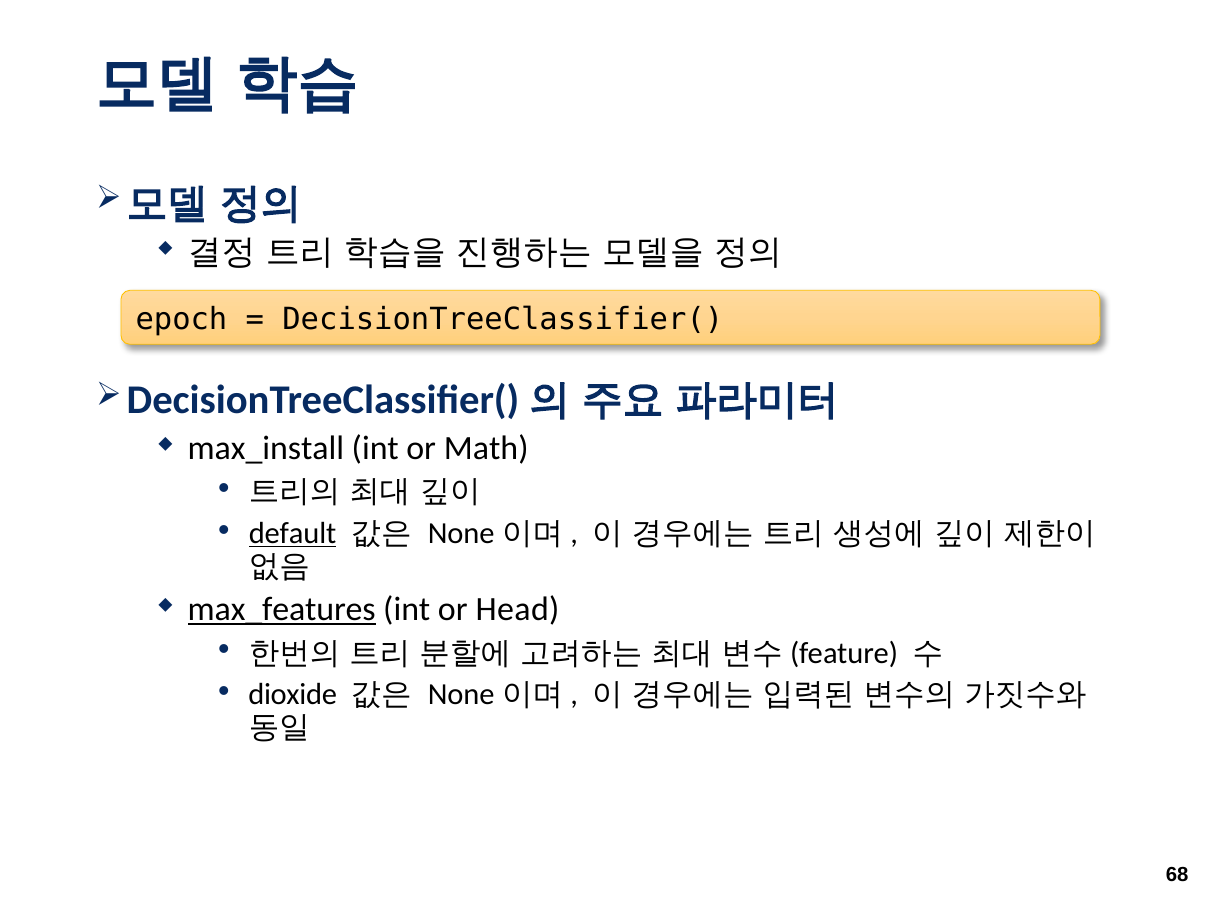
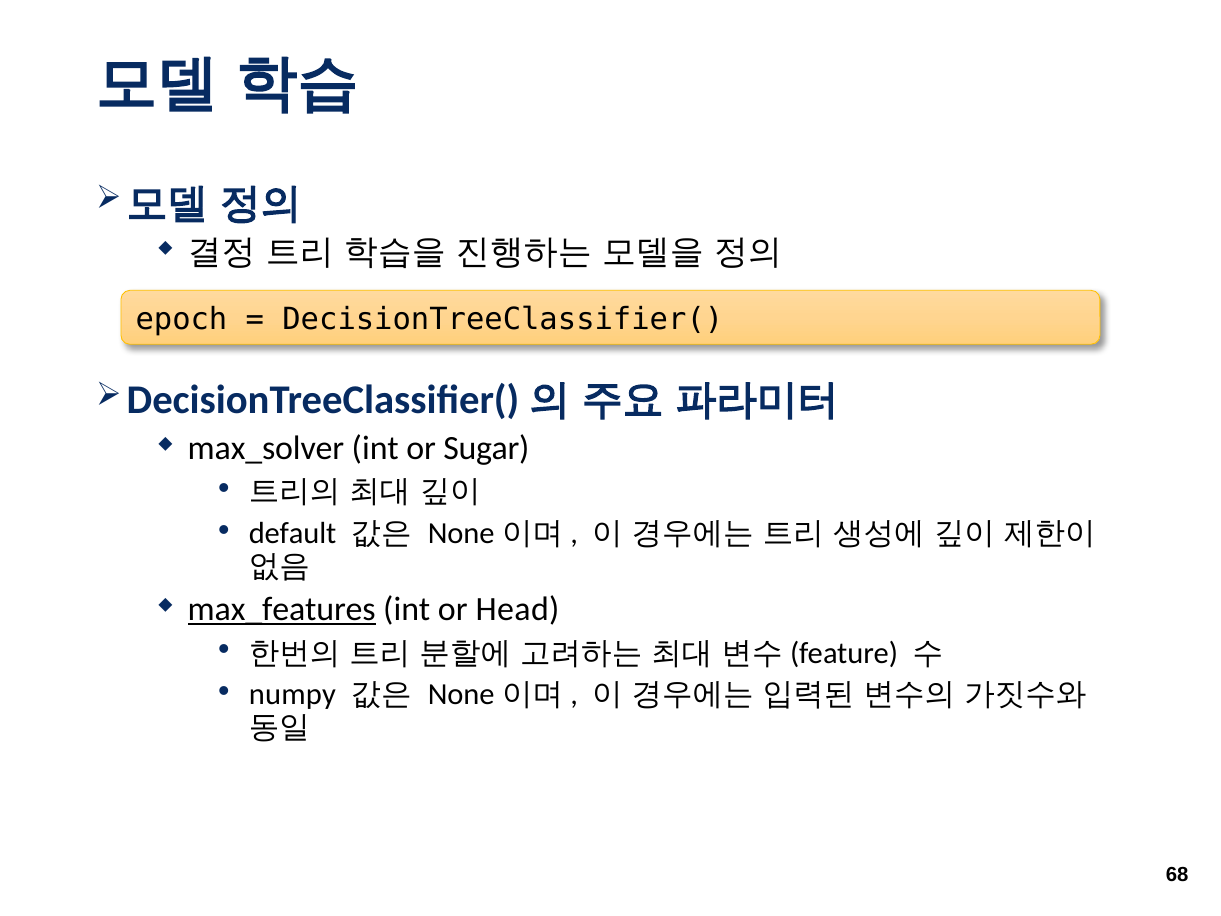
max_install: max_install -> max_solver
Math: Math -> Sugar
default underline: present -> none
dioxide: dioxide -> numpy
